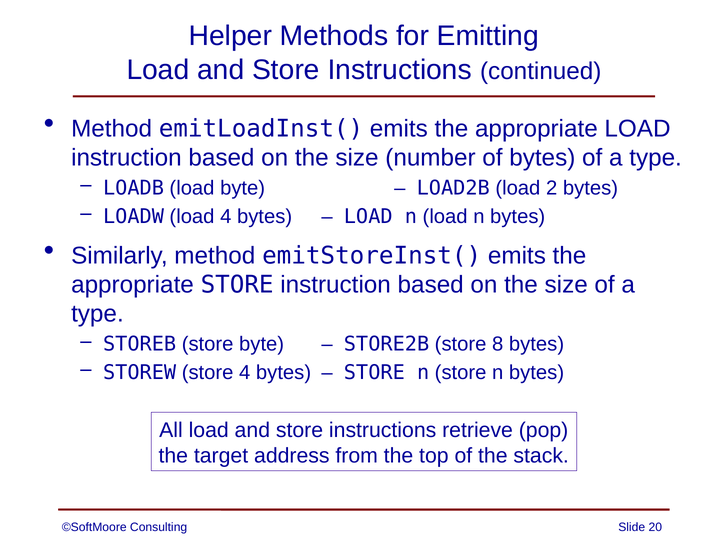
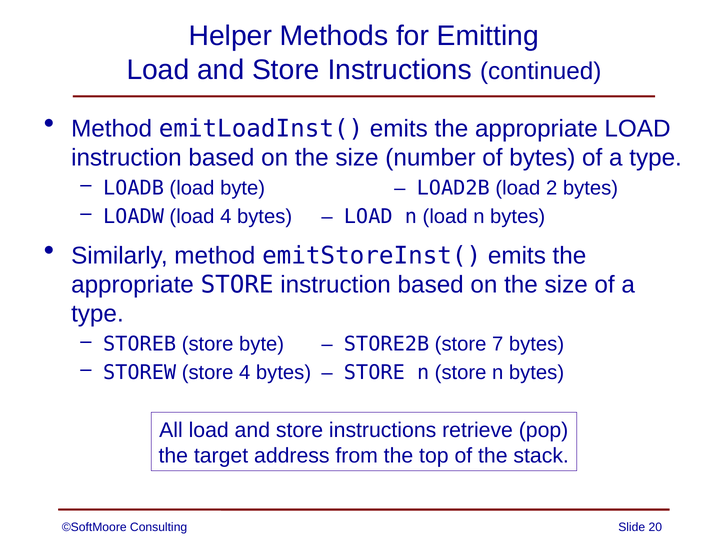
8: 8 -> 7
